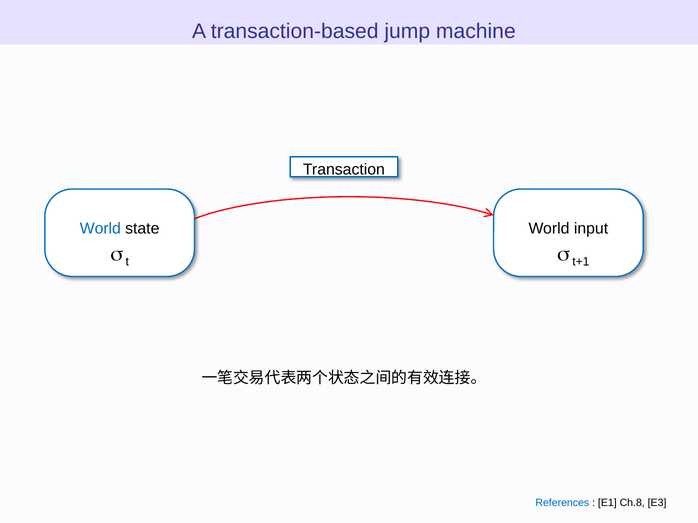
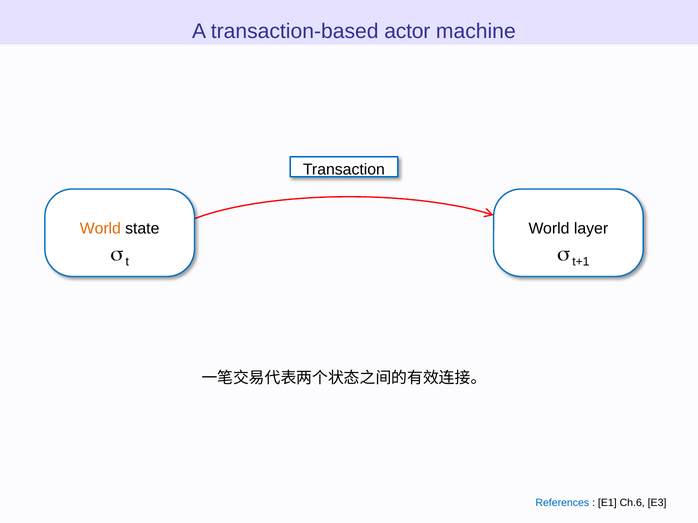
jump: jump -> actor
World at (100, 229) colour: blue -> orange
input: input -> layer
Ch.8: Ch.8 -> Ch.6
